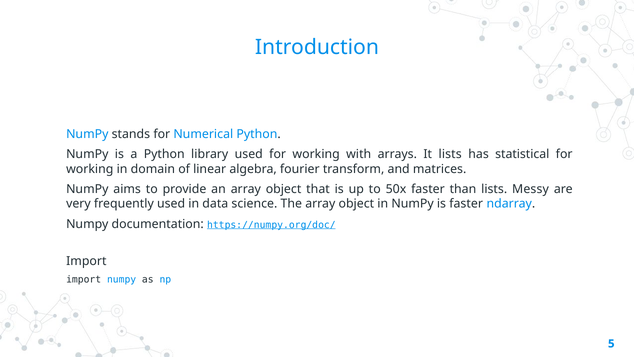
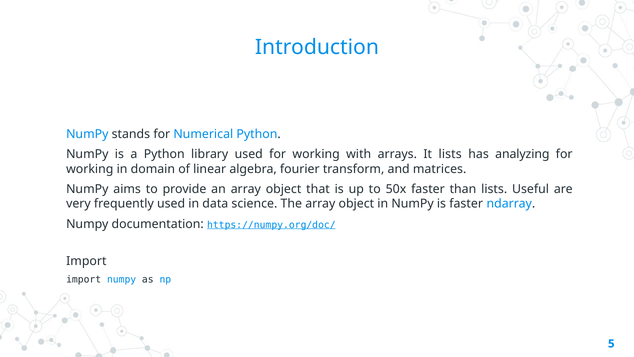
statistical: statistical -> analyzing
Messy: Messy -> Useful
